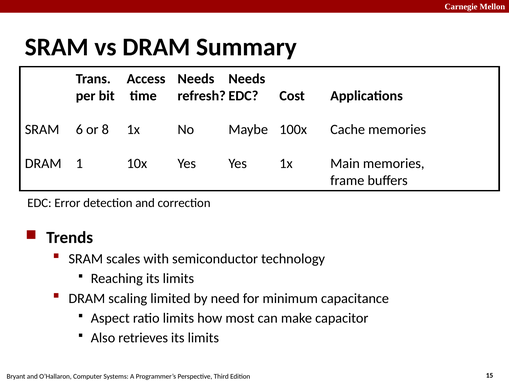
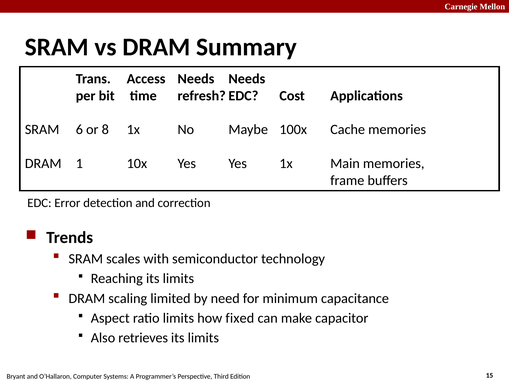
most: most -> fixed
